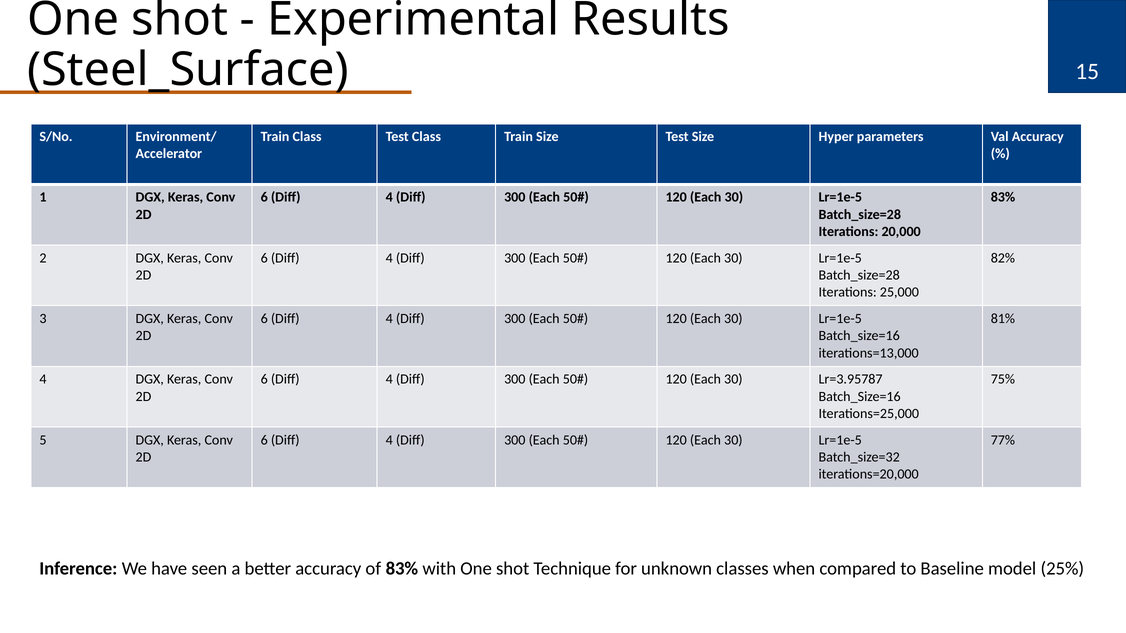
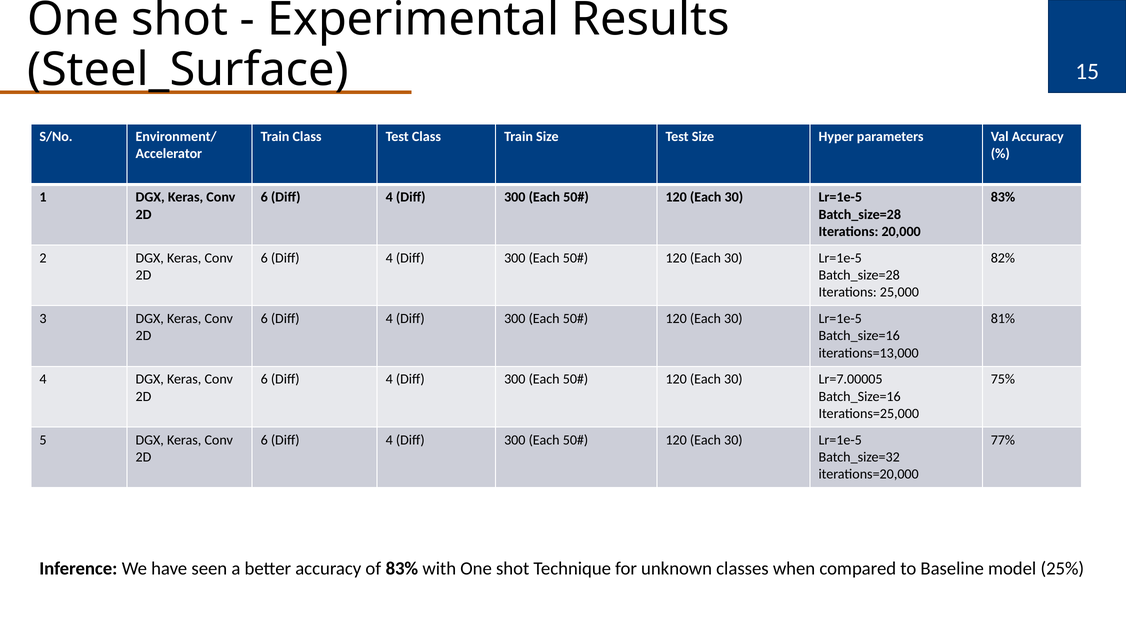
Lr=3.95787: Lr=3.95787 -> Lr=7.00005
